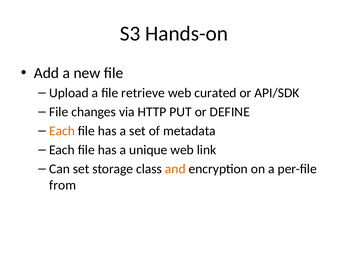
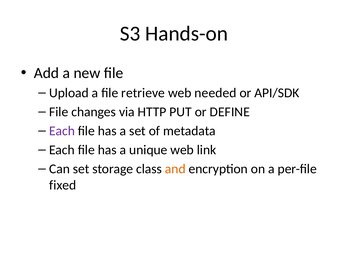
curated: curated -> needed
Each at (62, 131) colour: orange -> purple
from: from -> fixed
